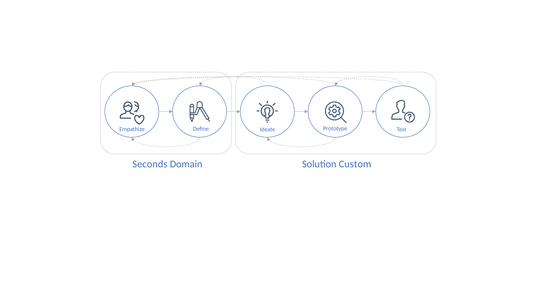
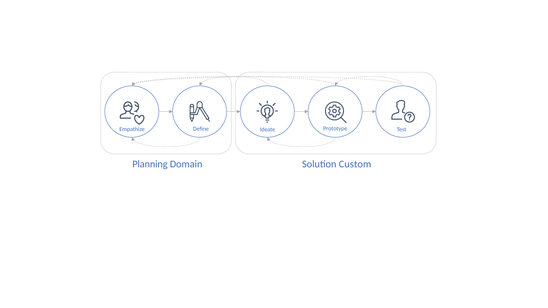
Seconds: Seconds -> Planning
